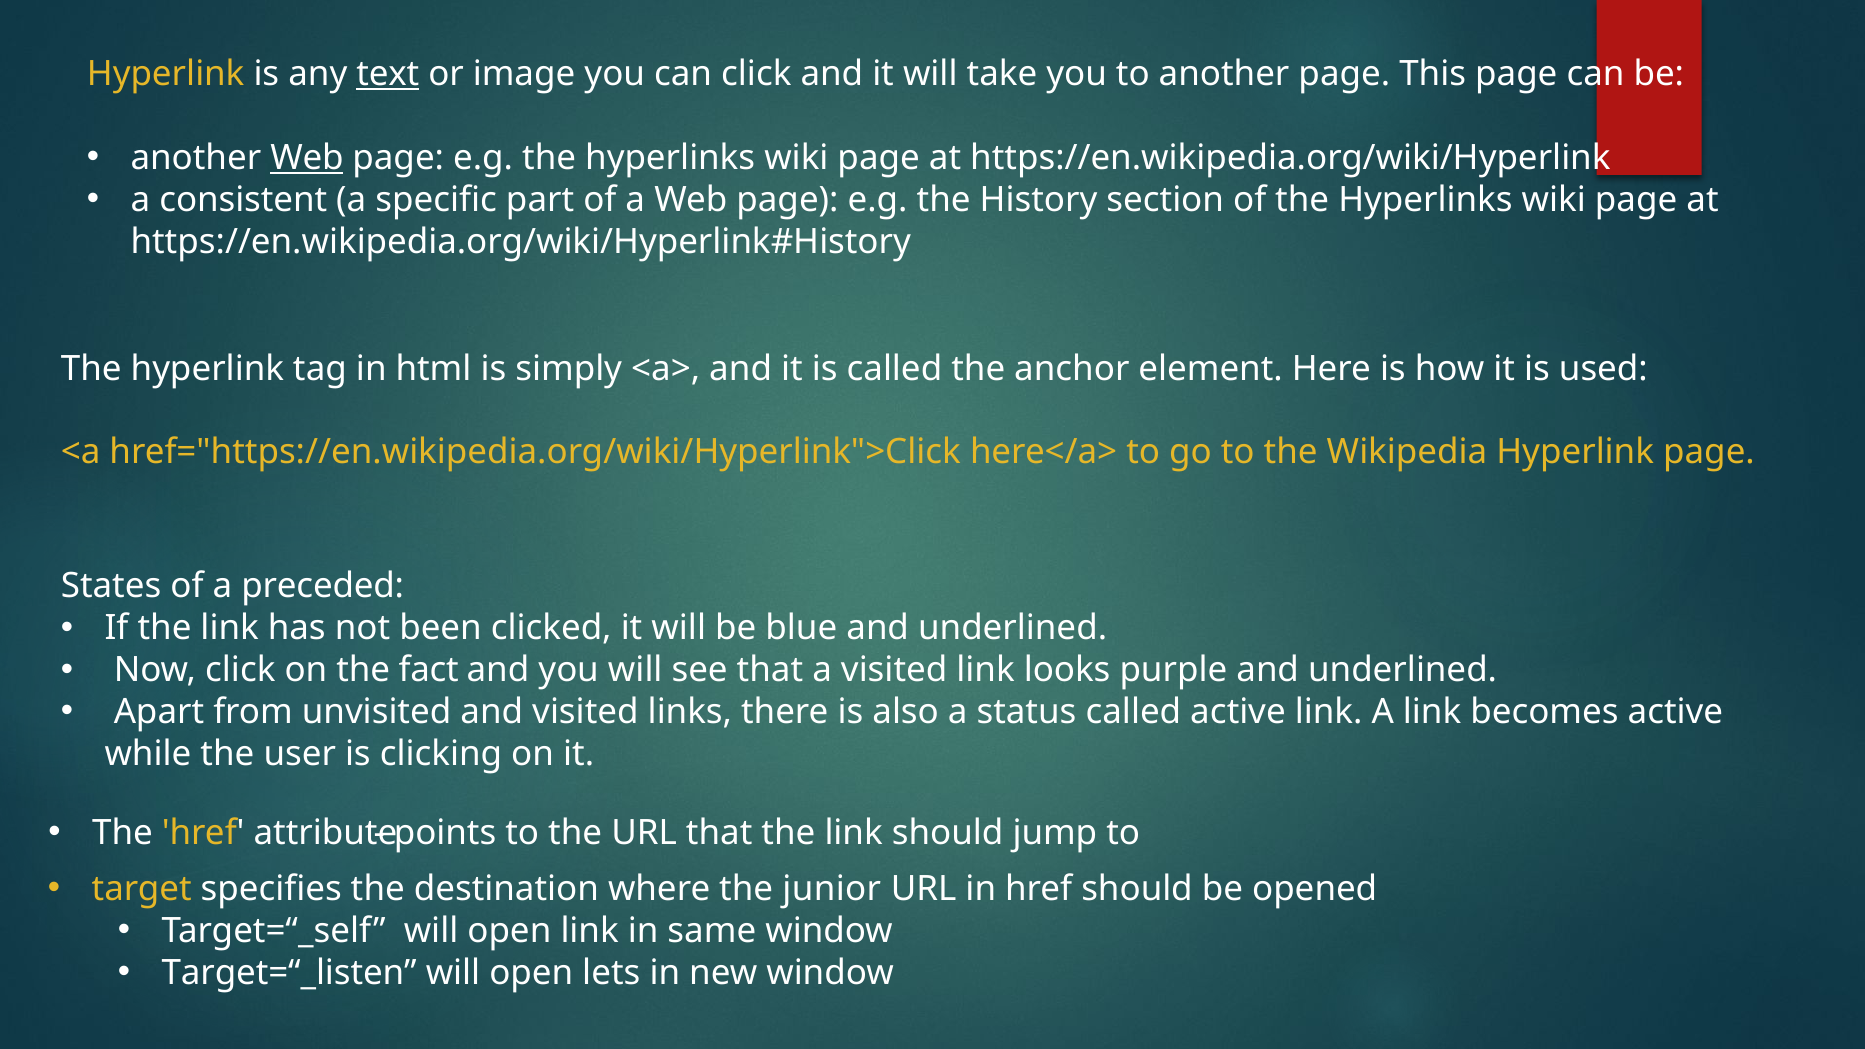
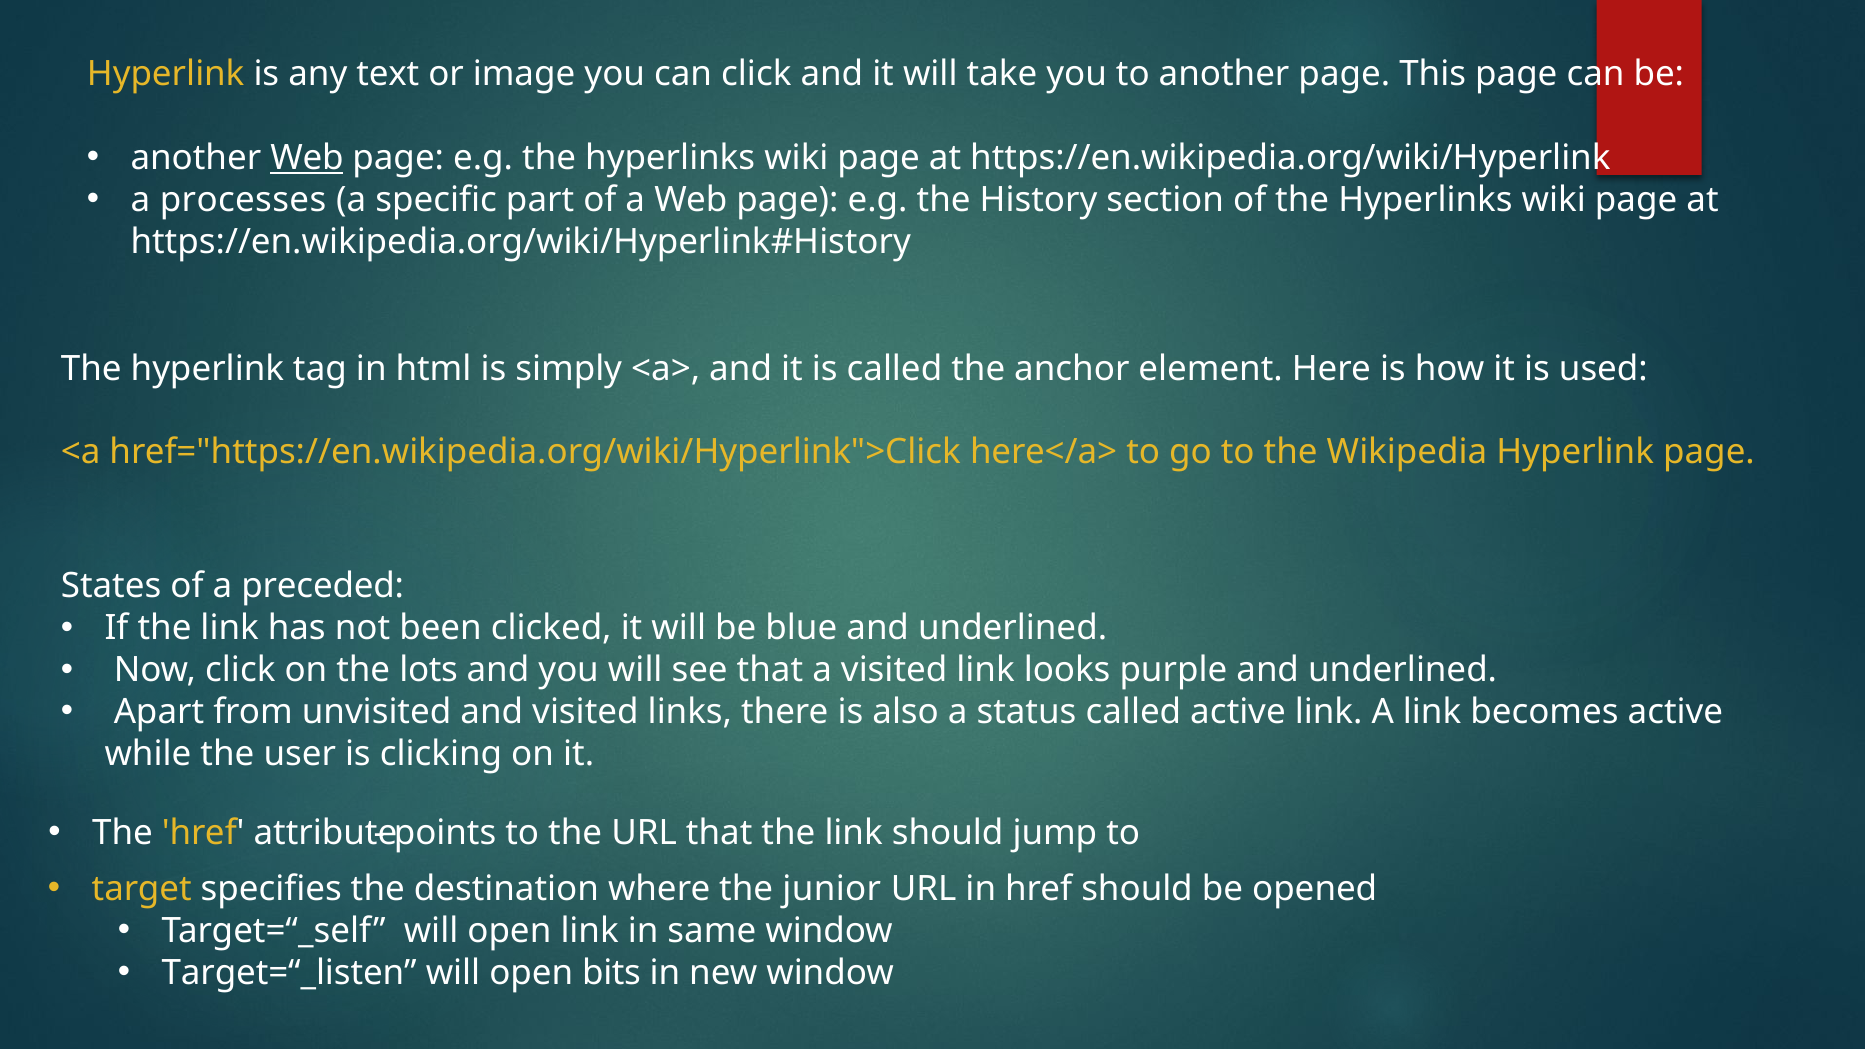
text underline: present -> none
consistent: consistent -> processes
fact: fact -> lots
lets: lets -> bits
